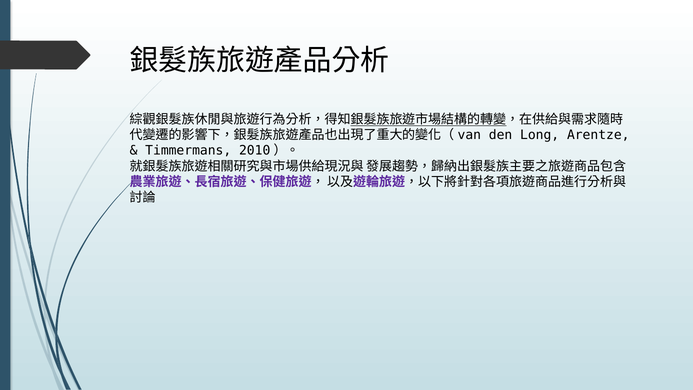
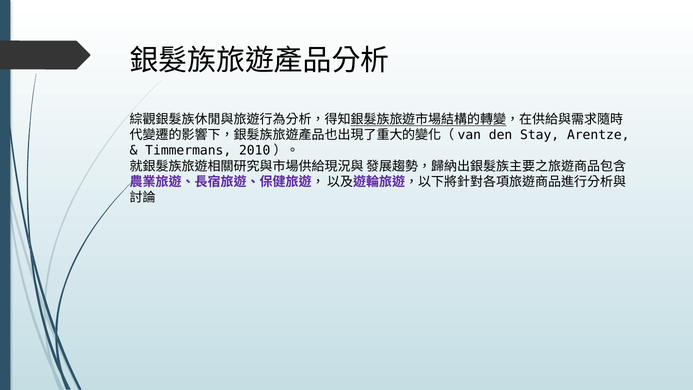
Long: Long -> Stay
